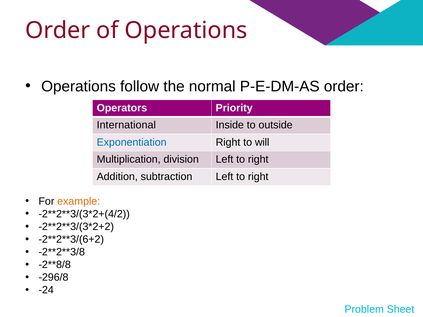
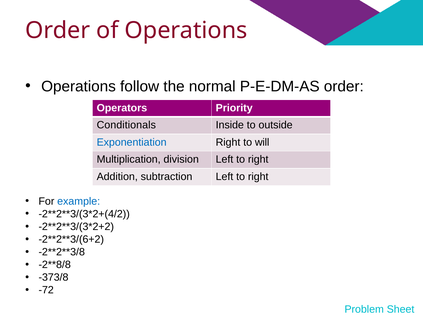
International: International -> Conditionals
example colour: orange -> blue
-296/8: -296/8 -> -373/8
-24: -24 -> -72
